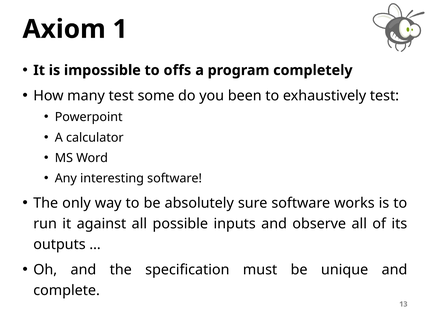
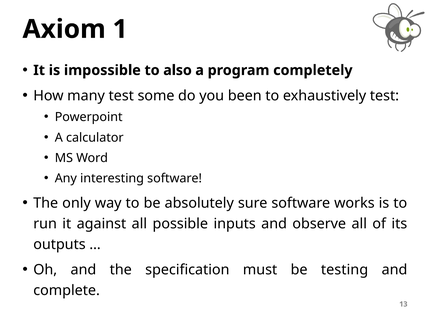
offs: offs -> also
unique: unique -> testing
